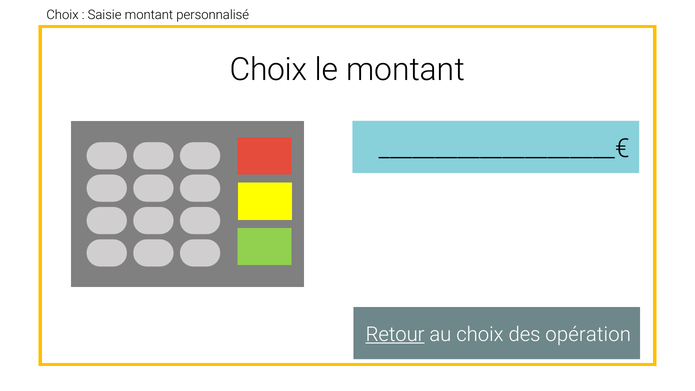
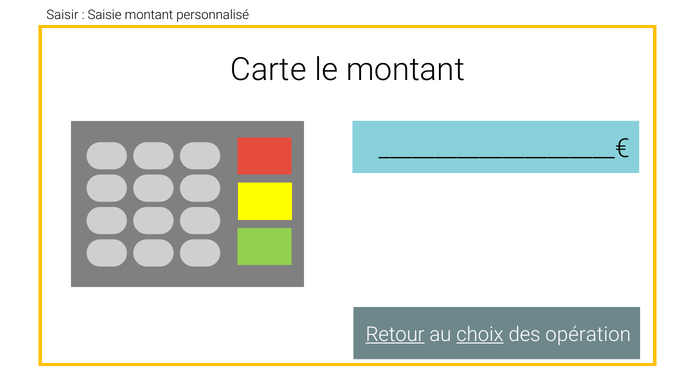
Choix at (62, 15): Choix -> Saisir
Choix at (269, 70): Choix -> Carte
choix at (480, 334) underline: none -> present
